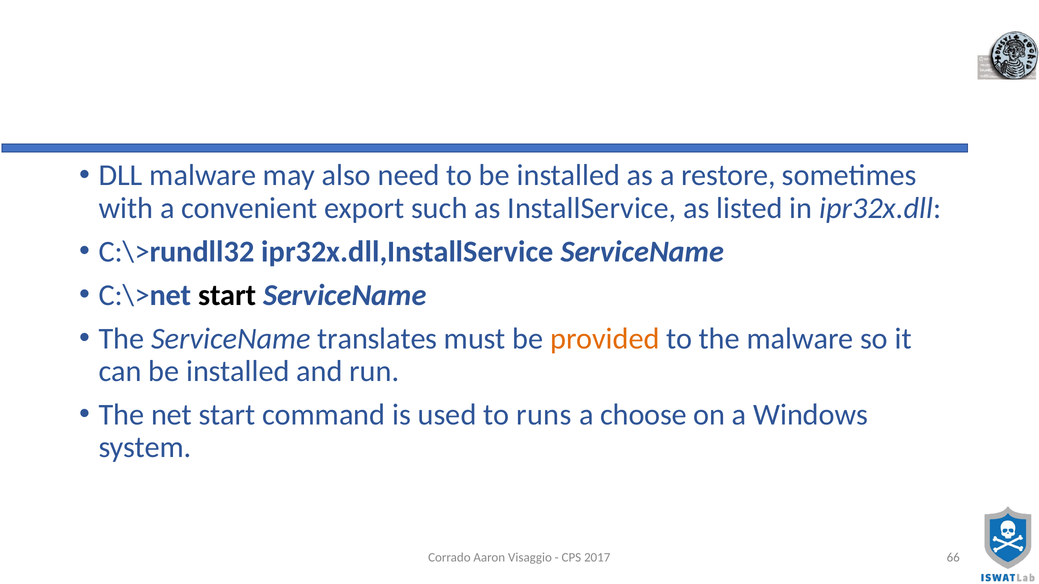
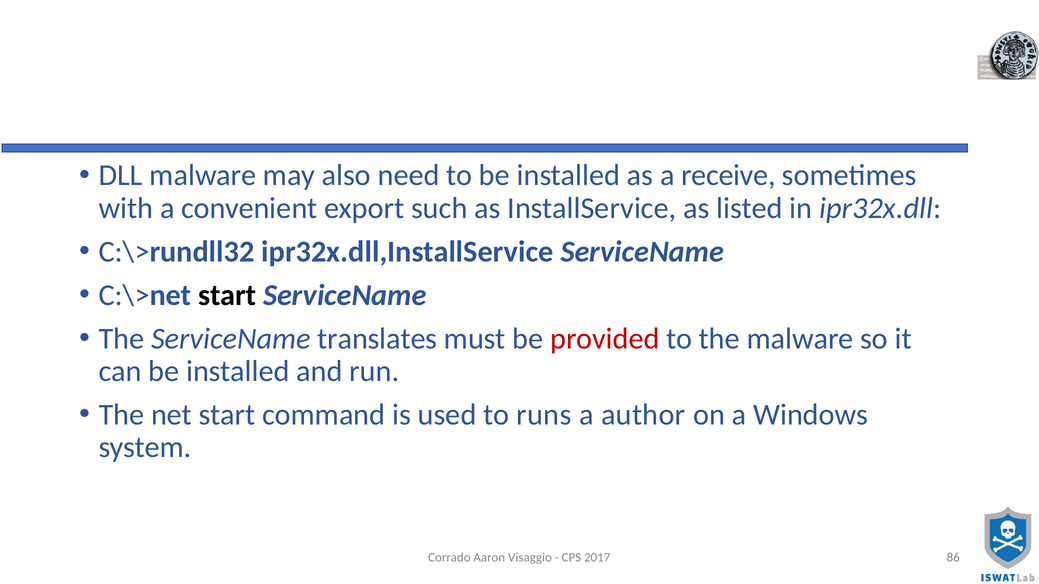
restore: restore -> receive
provided colour: orange -> red
choose: choose -> author
66: 66 -> 86
